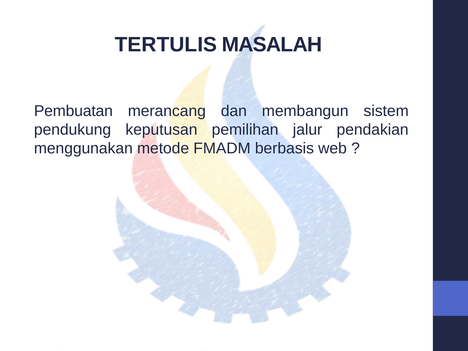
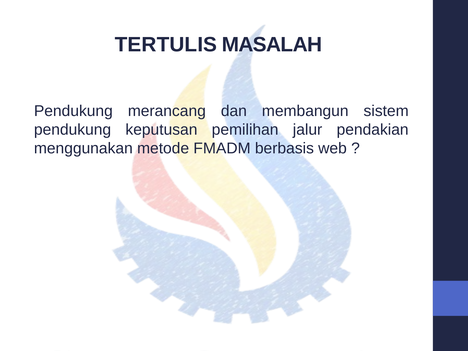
Pembuatan at (73, 111): Pembuatan -> Pendukung
